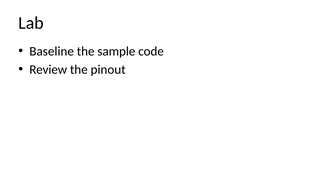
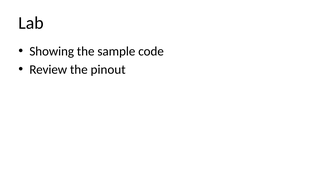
Baseline: Baseline -> Showing
